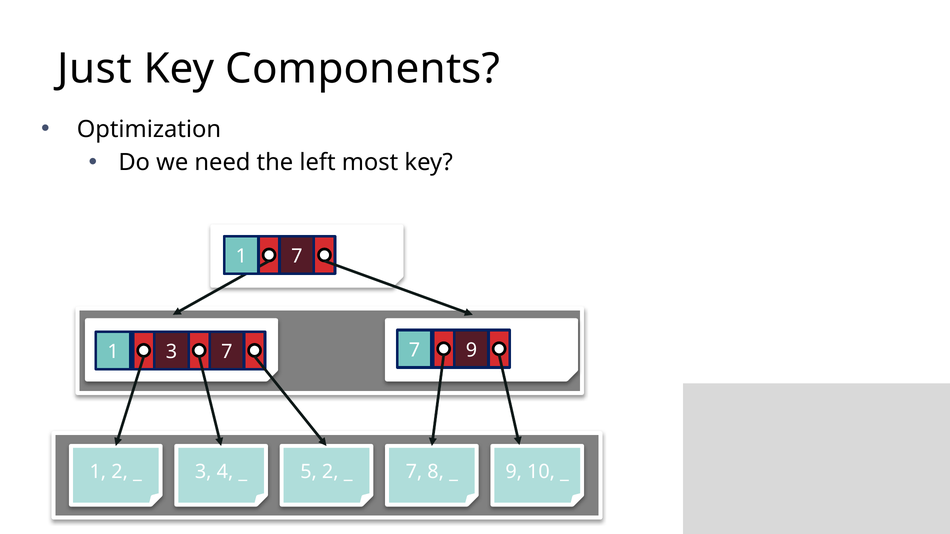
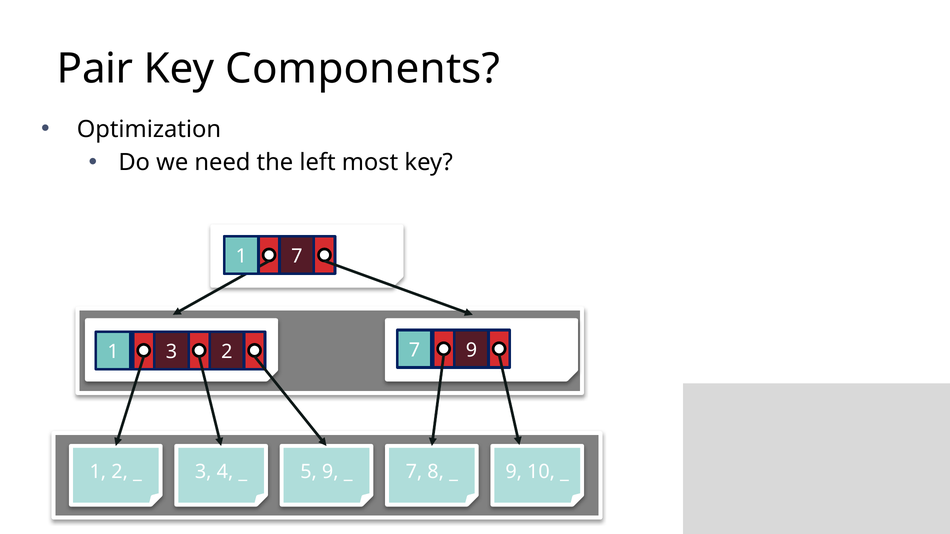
Just: Just -> Pair
3 7: 7 -> 2
5 2: 2 -> 9
